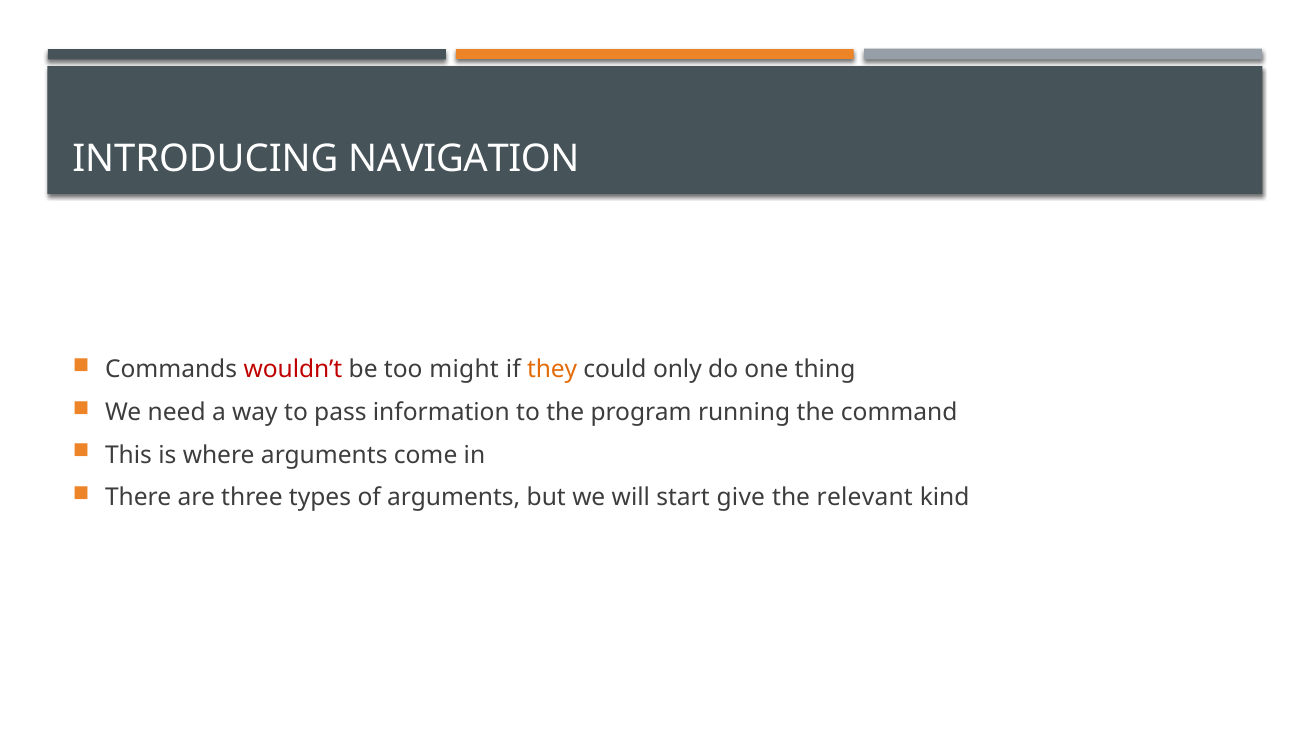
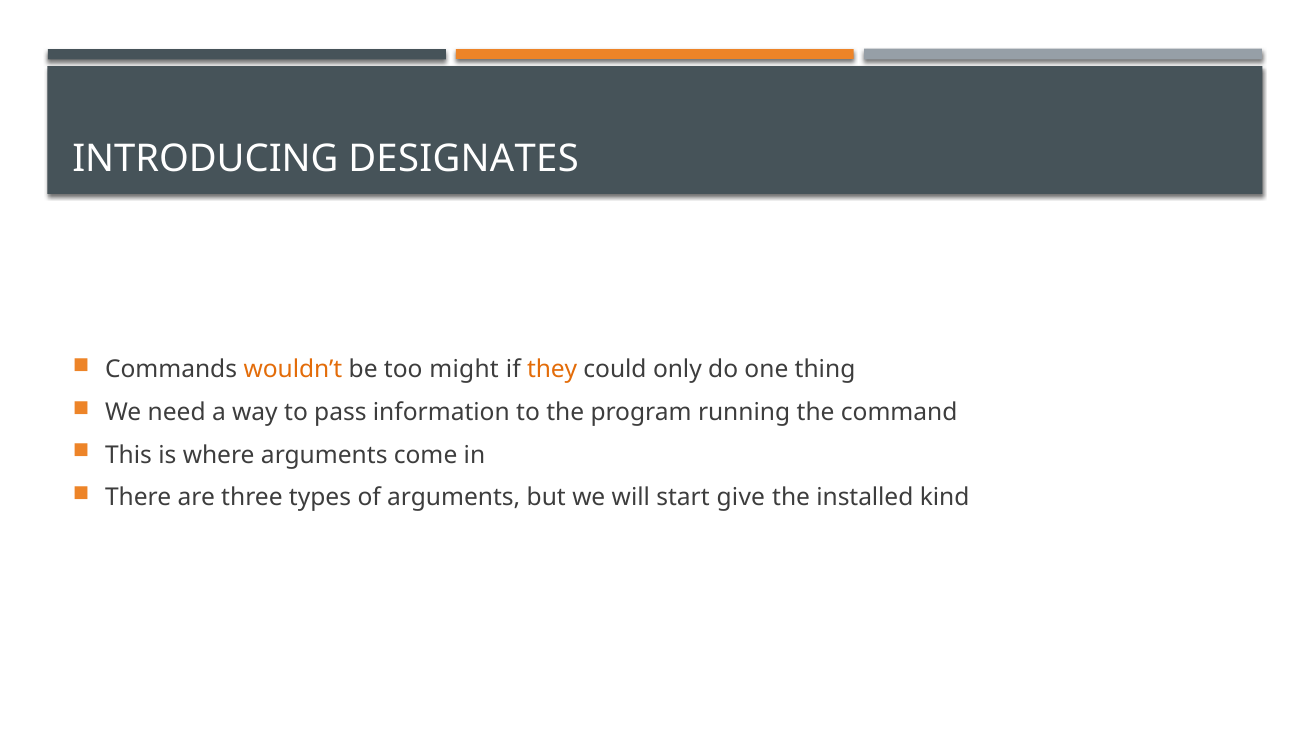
NAVIGATION: NAVIGATION -> DESIGNATES
wouldn’t colour: red -> orange
relevant: relevant -> installed
